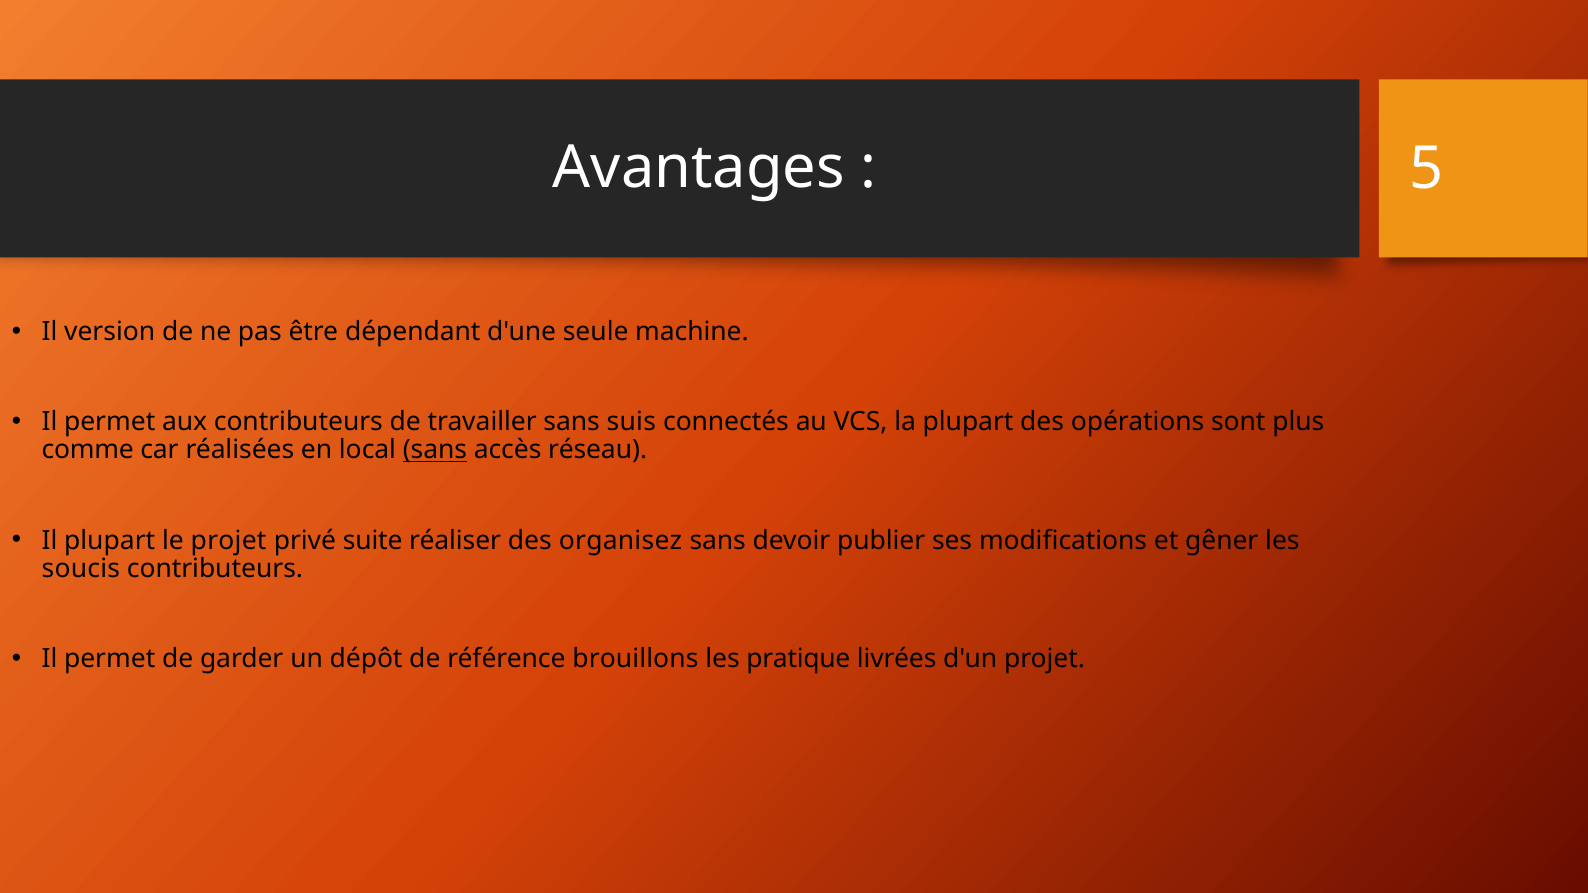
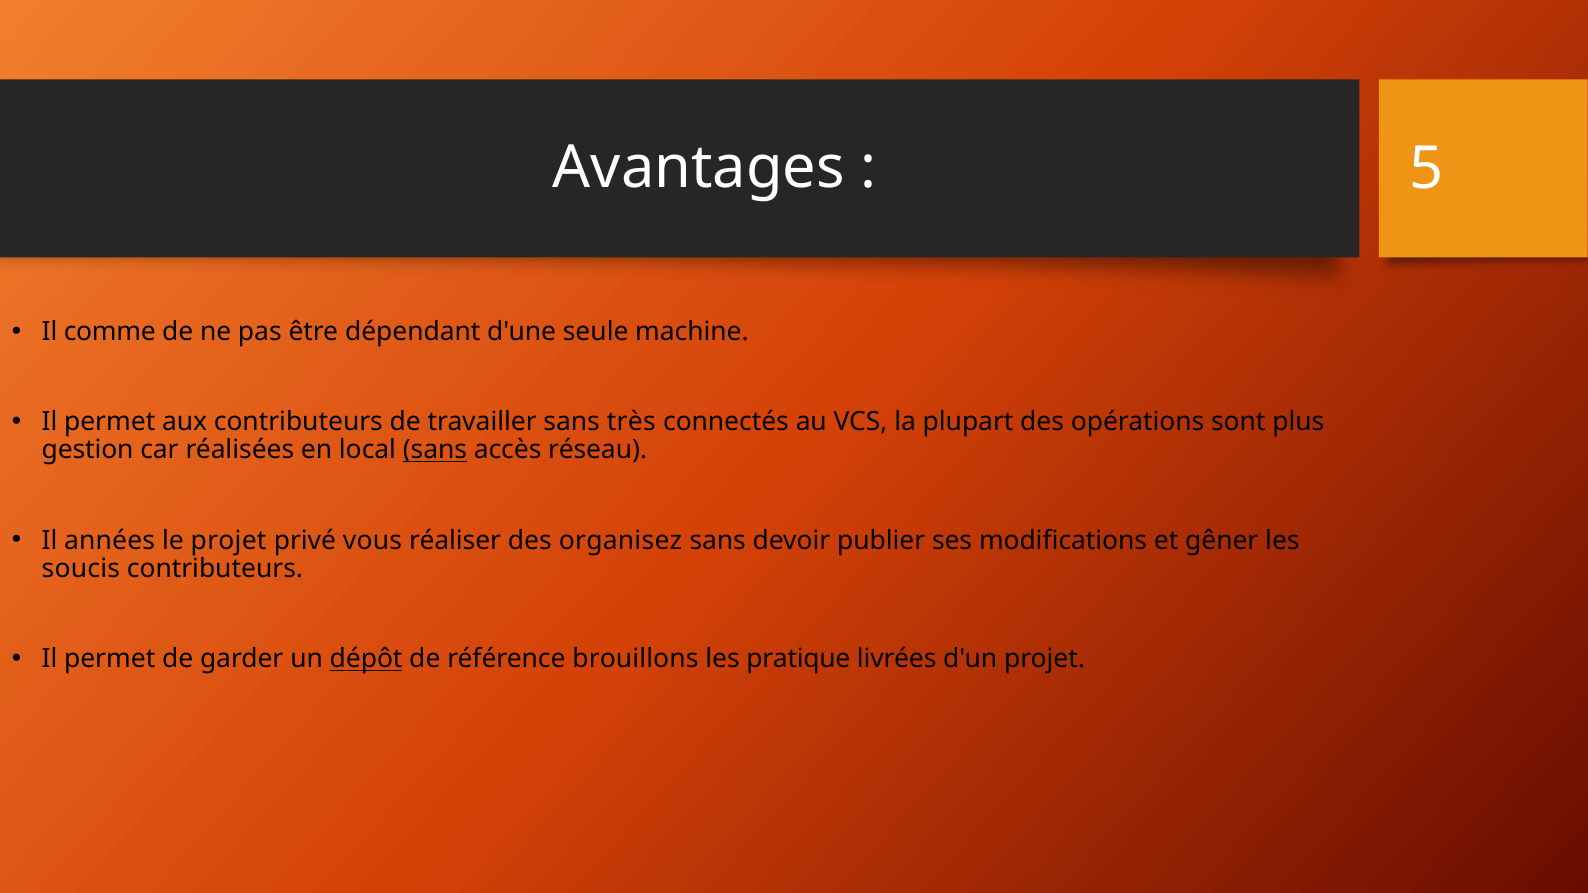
version: version -> comme
suis: suis -> très
comme: comme -> gestion
Il plupart: plupart -> années
suite: suite -> vous
dépôt underline: none -> present
